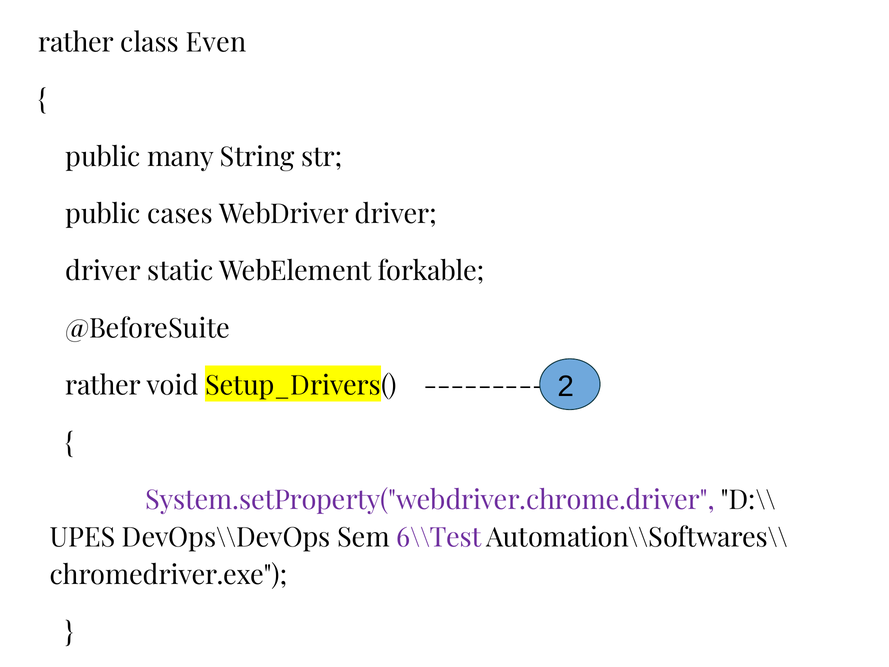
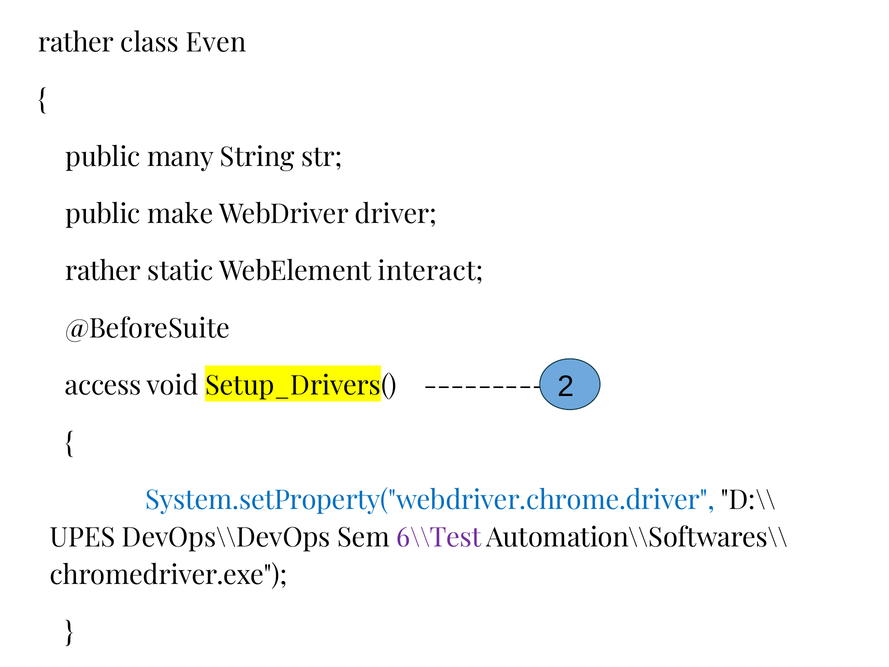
cases: cases -> make
driver at (103, 271): driver -> rather
forkable: forkable -> interact
rather at (103, 386): rather -> access
System.setProperty("webdriver.chrome.driver colour: purple -> blue
